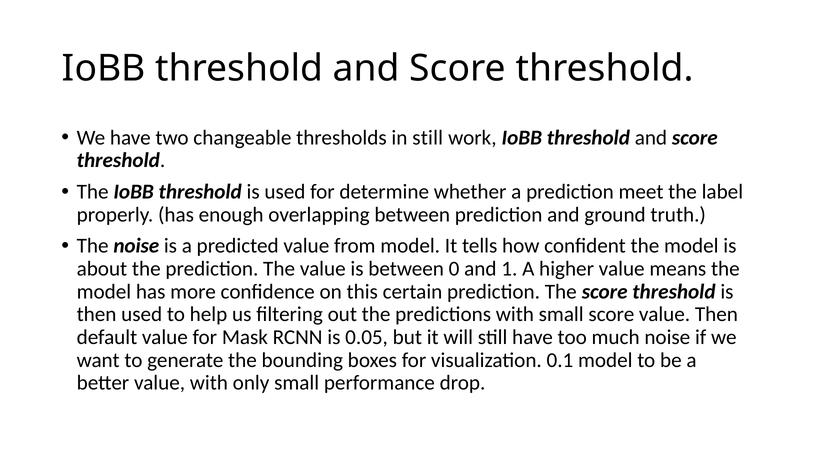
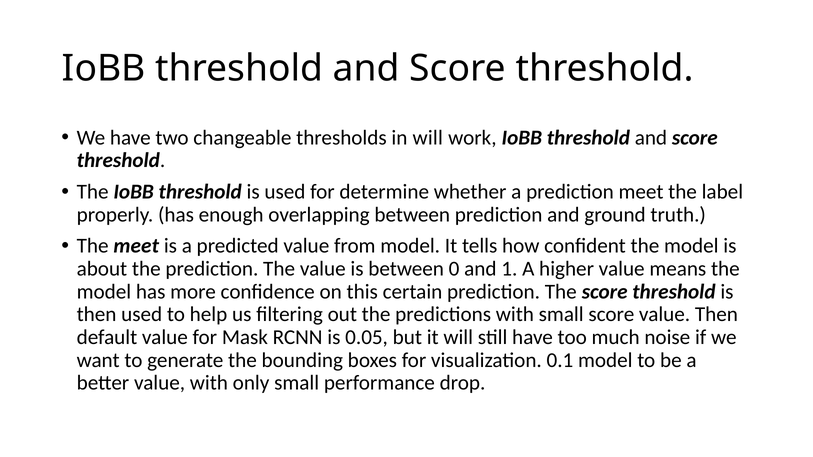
in still: still -> will
The noise: noise -> meet
